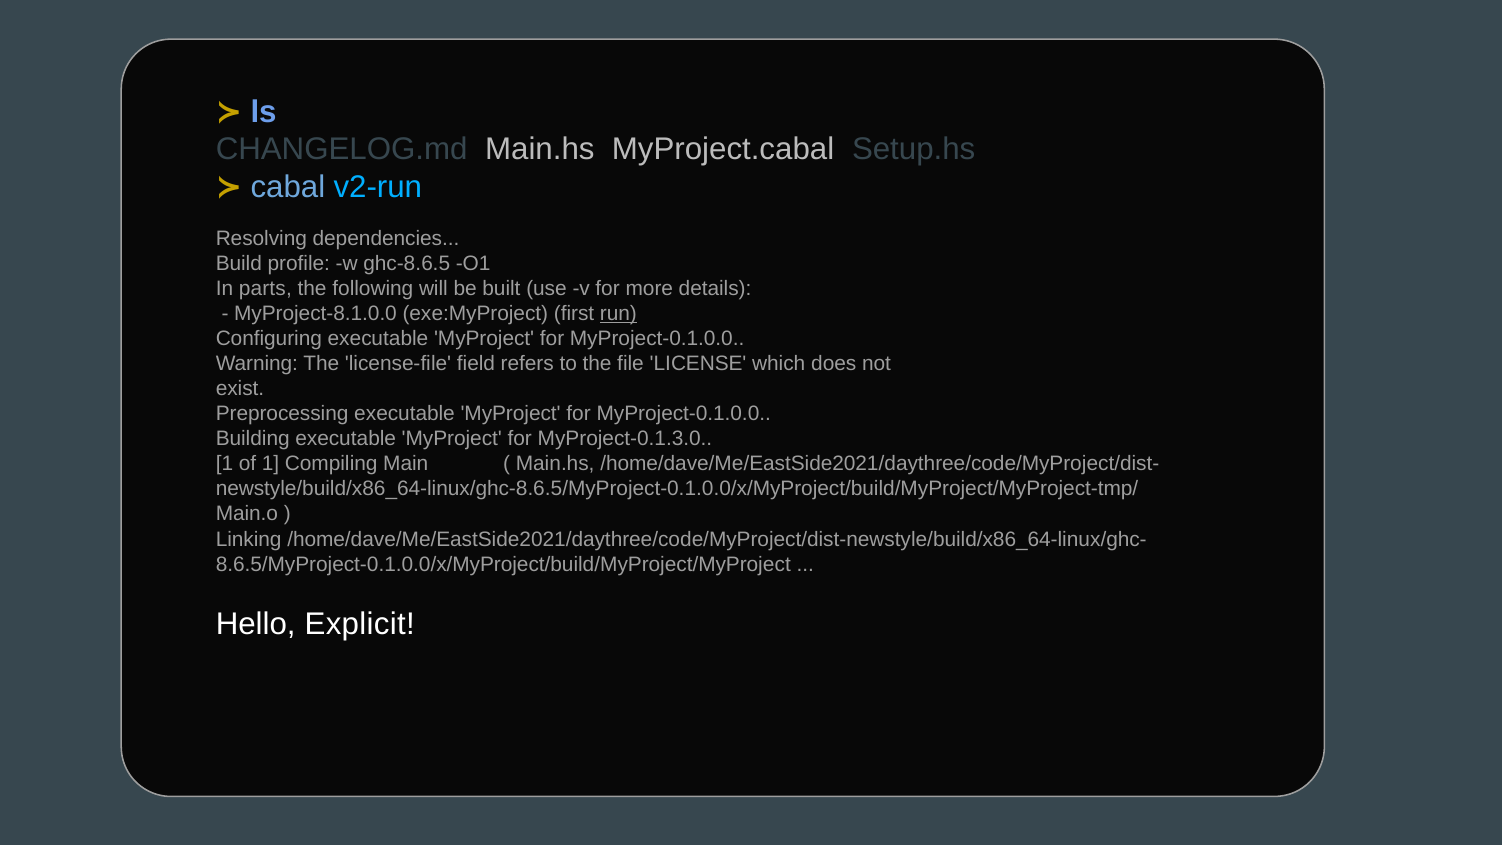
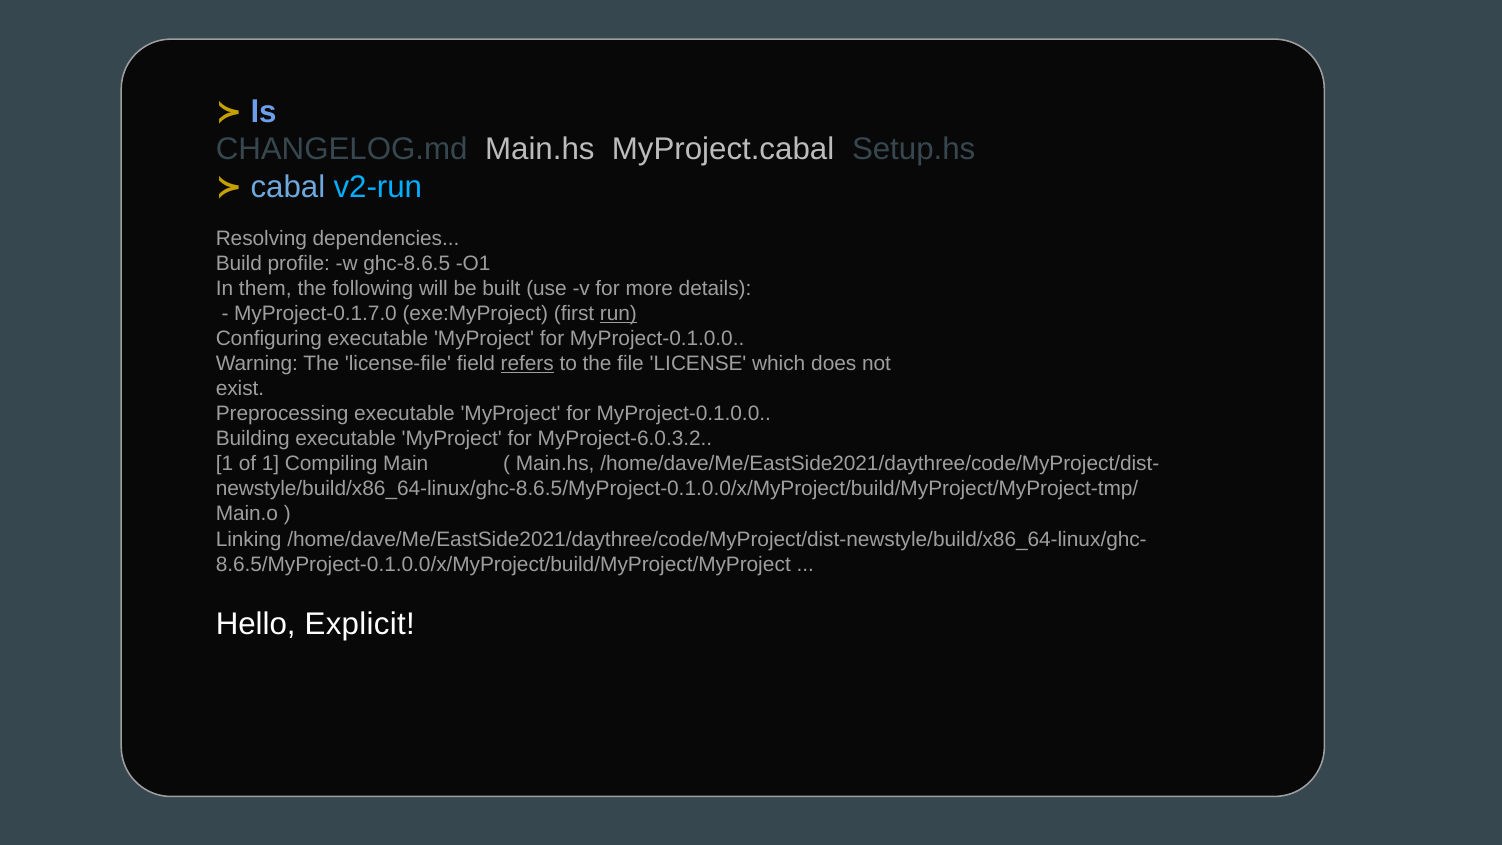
parts: parts -> them
MyProject-8.1.0.0: MyProject-8.1.0.0 -> MyProject-0.1.7.0
refers underline: none -> present
MyProject-0.1.3.0: MyProject-0.1.3.0 -> MyProject-6.0.3.2
